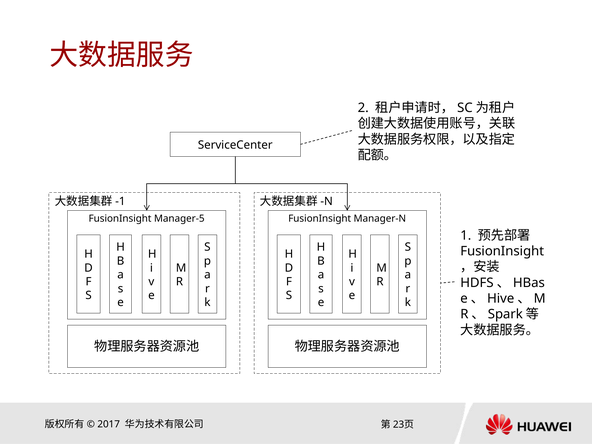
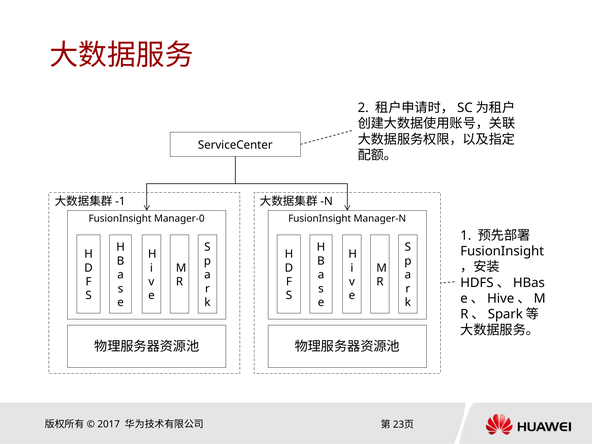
Manager-5: Manager-5 -> Manager-0
